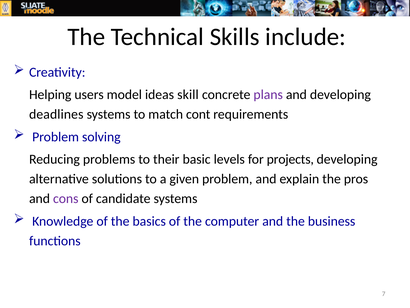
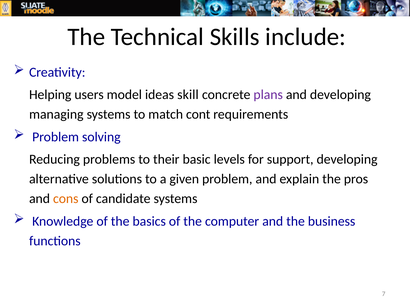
deadlines: deadlines -> managing
projects: projects -> support
cons colour: purple -> orange
